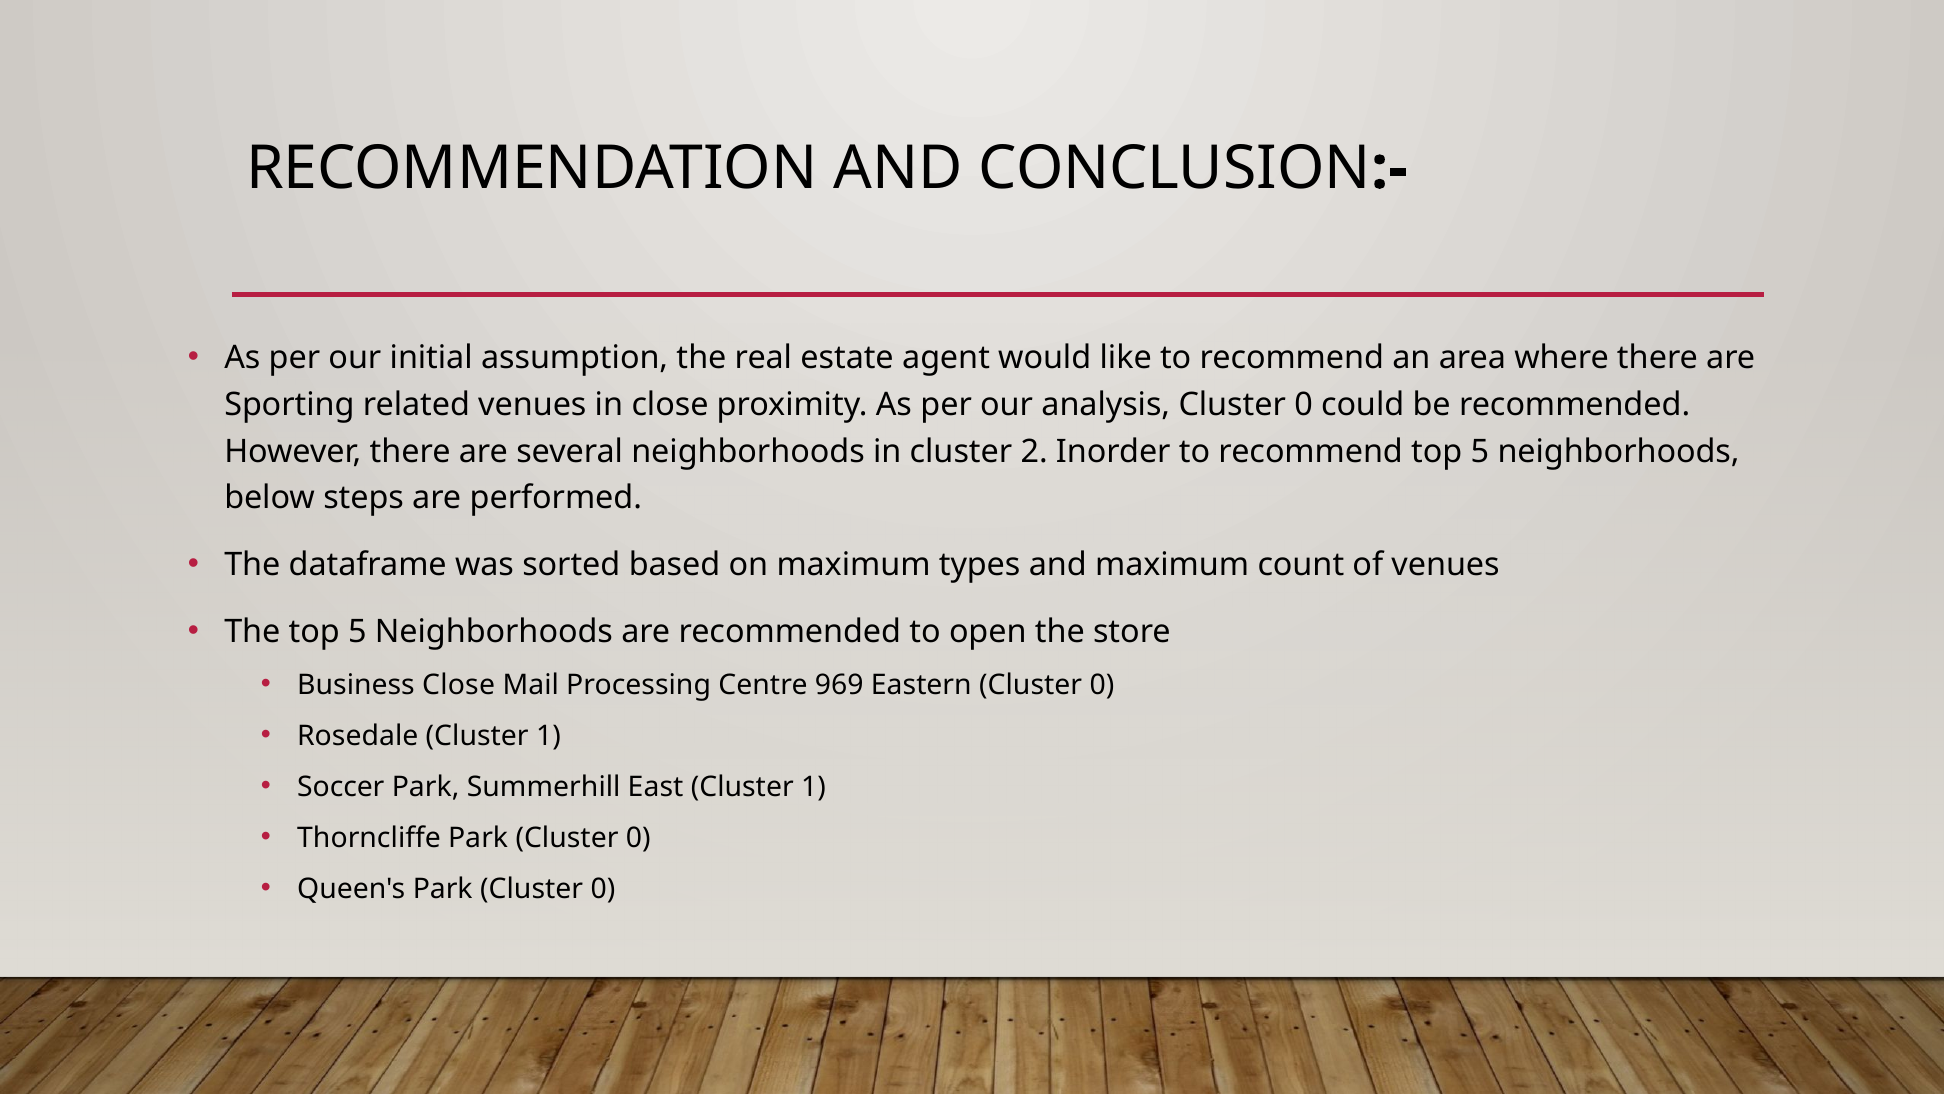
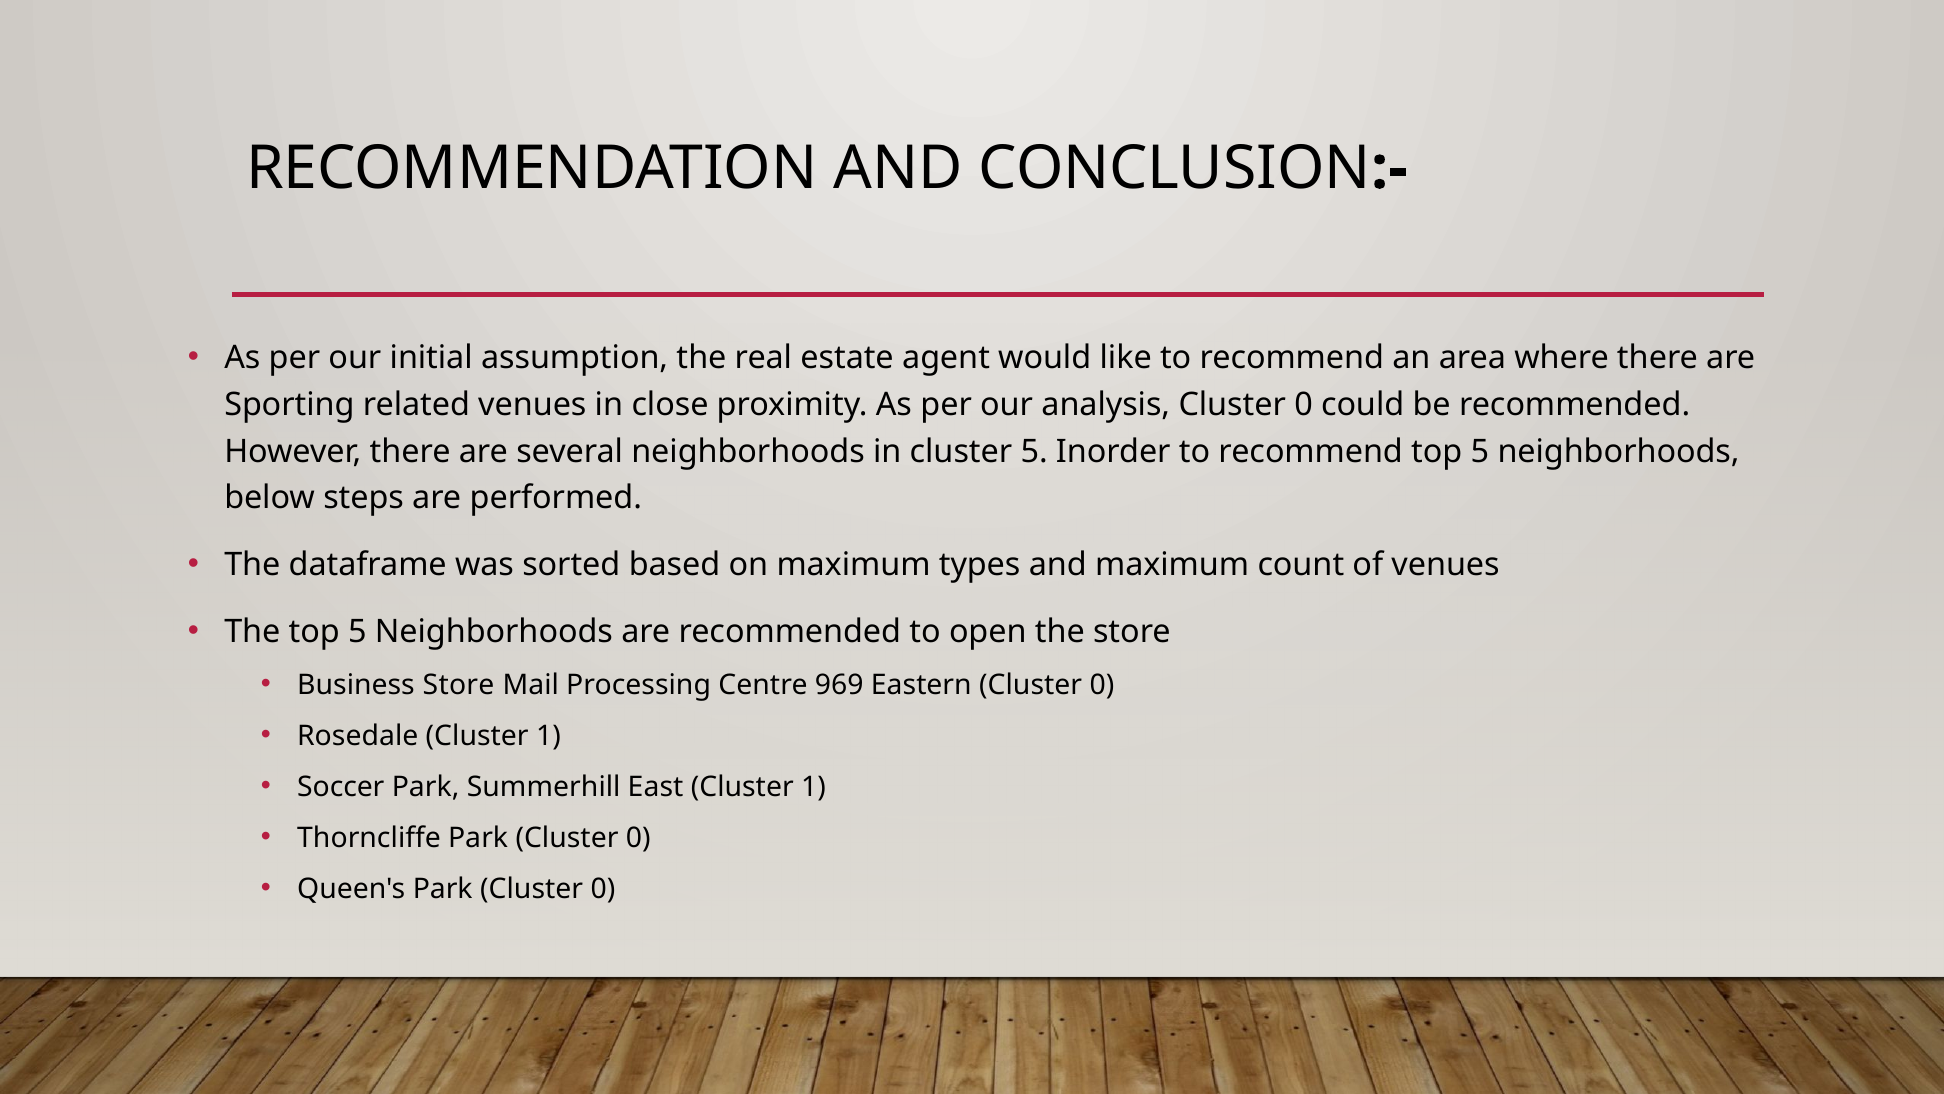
cluster 2: 2 -> 5
Business Close: Close -> Store
